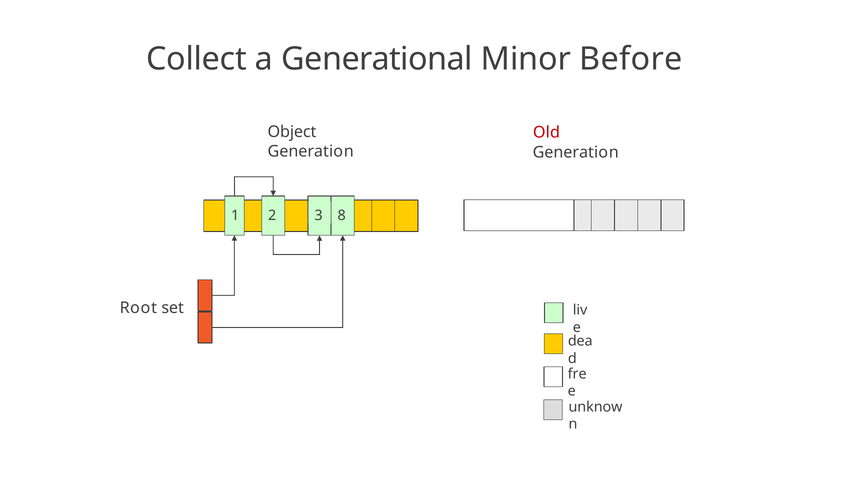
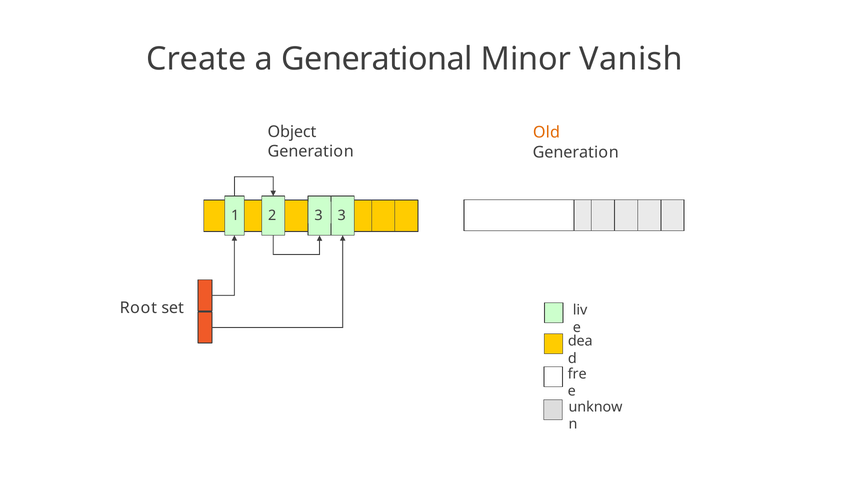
Collect: Collect -> Create
Before: Before -> Vanish
Old colour: red -> orange
3 8: 8 -> 3
